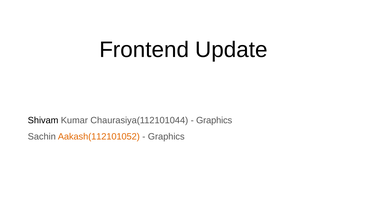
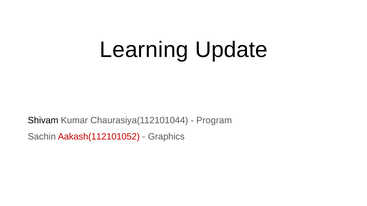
Frontend: Frontend -> Learning
Graphics at (214, 121): Graphics -> Program
Aakash(112101052 colour: orange -> red
